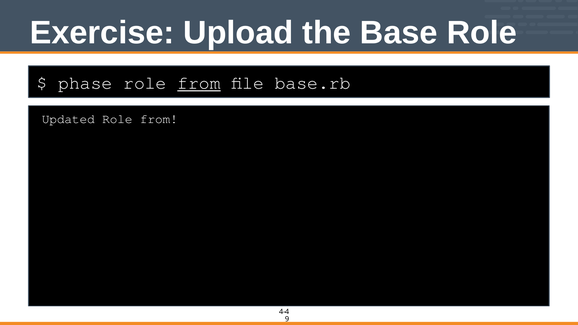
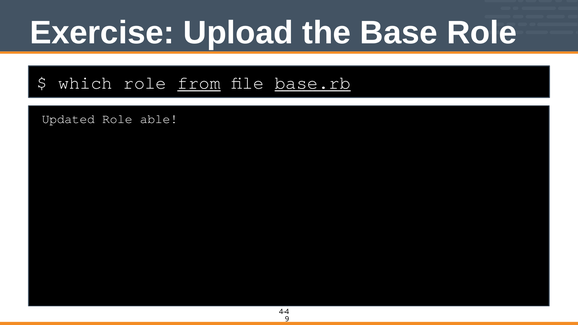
phase: phase -> which
base.rb underline: none -> present
Updated Role from: from -> able
